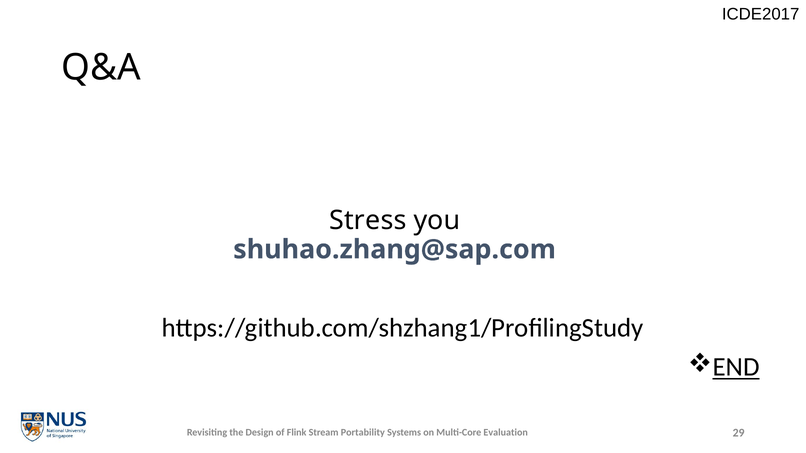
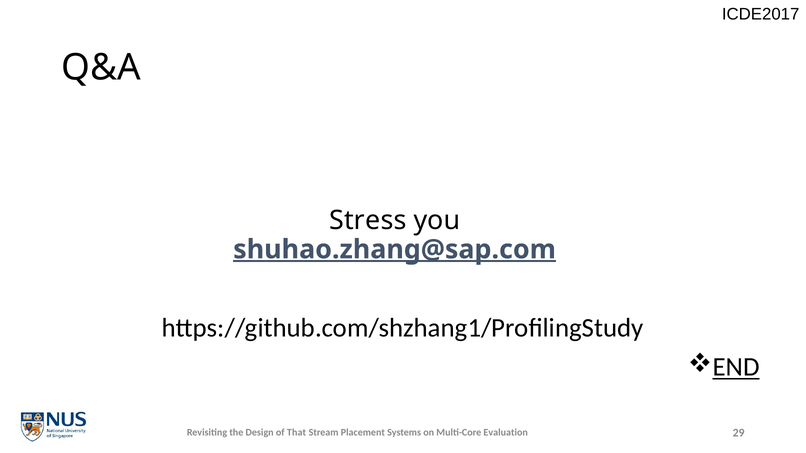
shuhao.zhang@sap.com underline: none -> present
Flink: Flink -> That
Portability: Portability -> Placement
